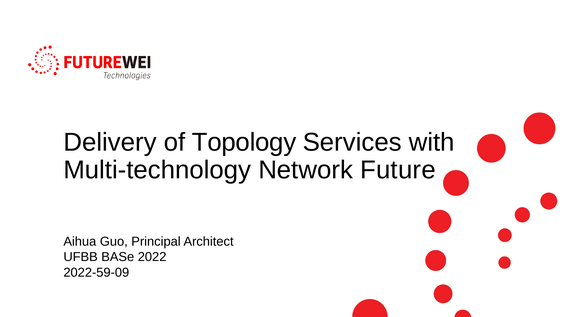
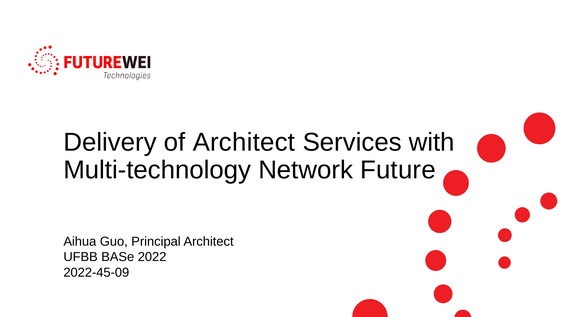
of Topology: Topology -> Architect
2022-59-09: 2022-59-09 -> 2022-45-09
